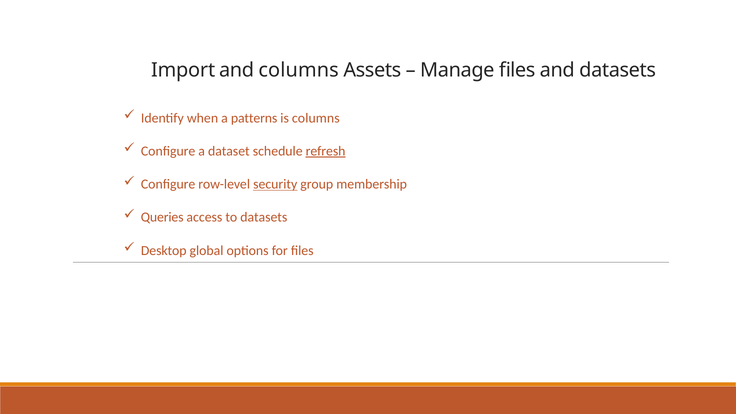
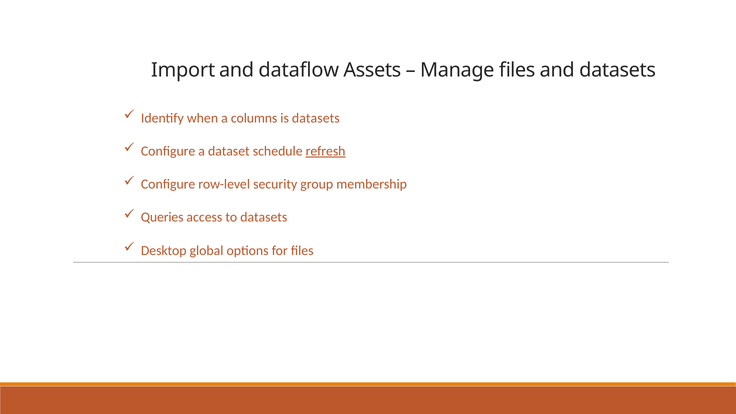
and columns: columns -> dataflow
patterns: patterns -> columns
is columns: columns -> datasets
security underline: present -> none
